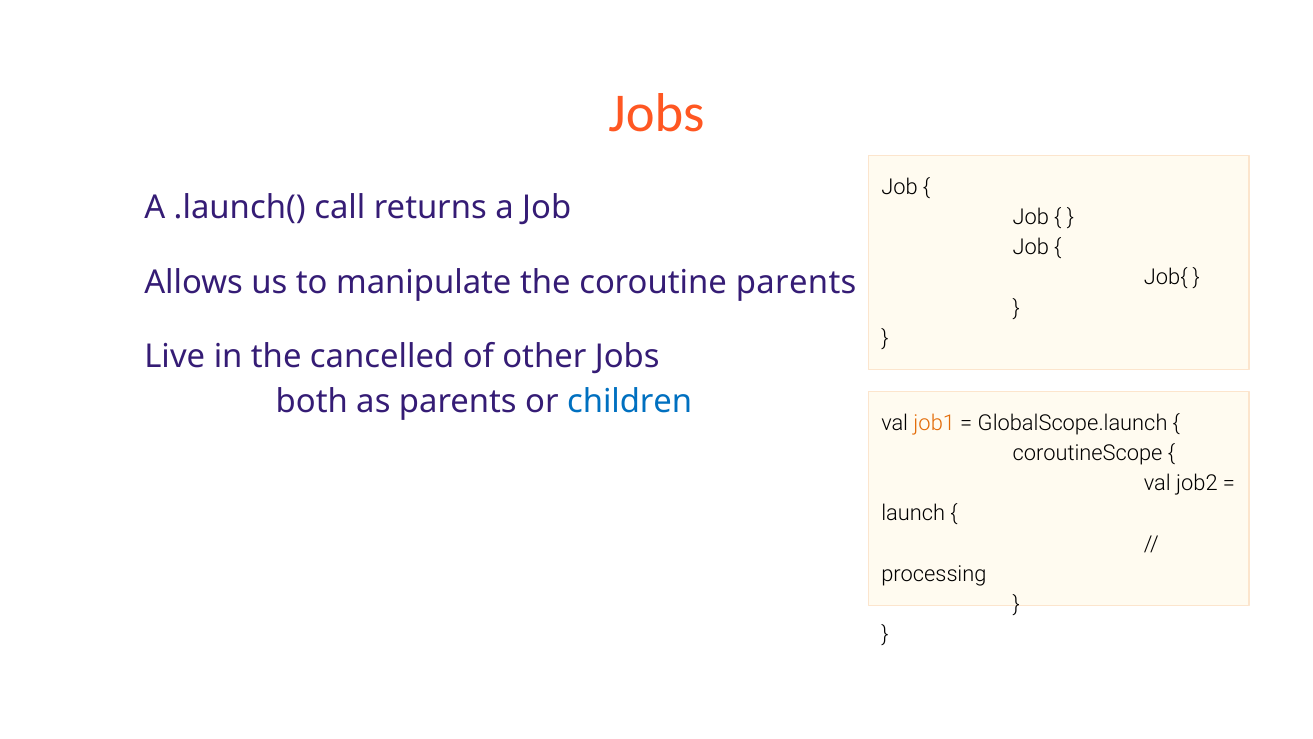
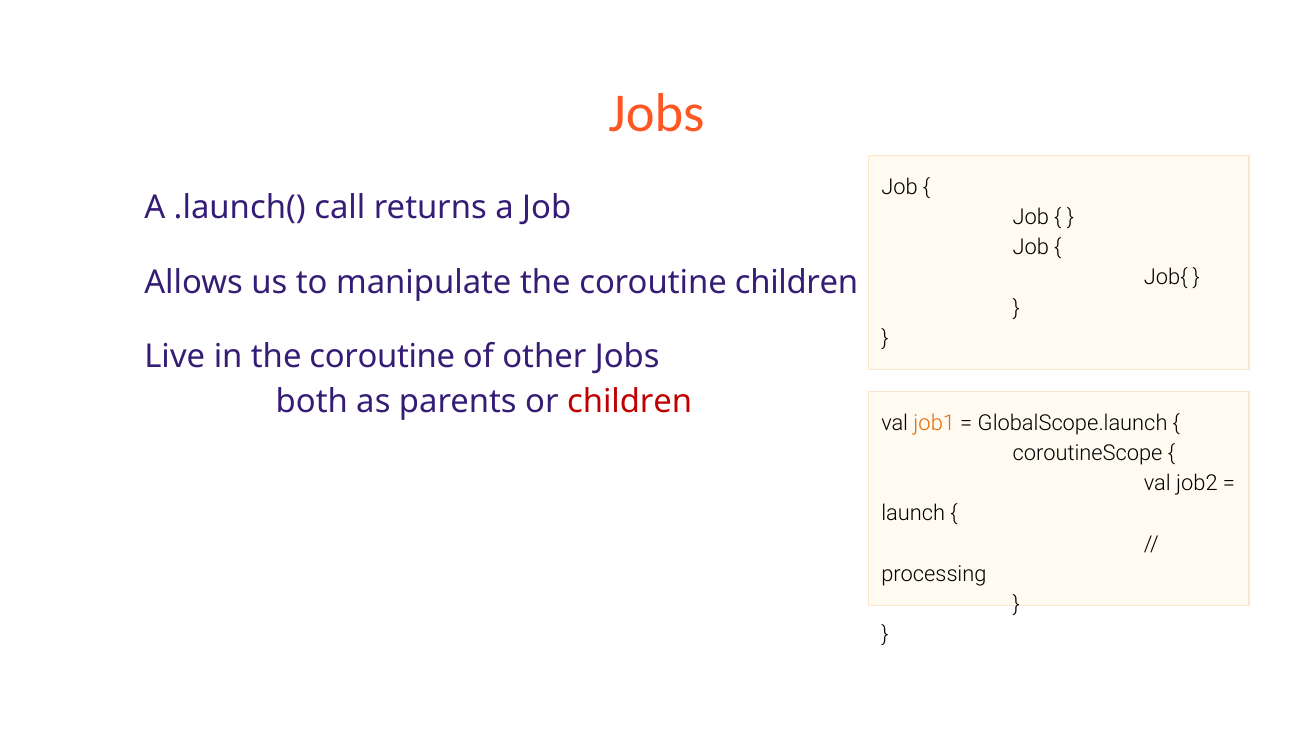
coroutine parents: parents -> children
in the cancelled: cancelled -> coroutine
children at (630, 402) colour: blue -> red
